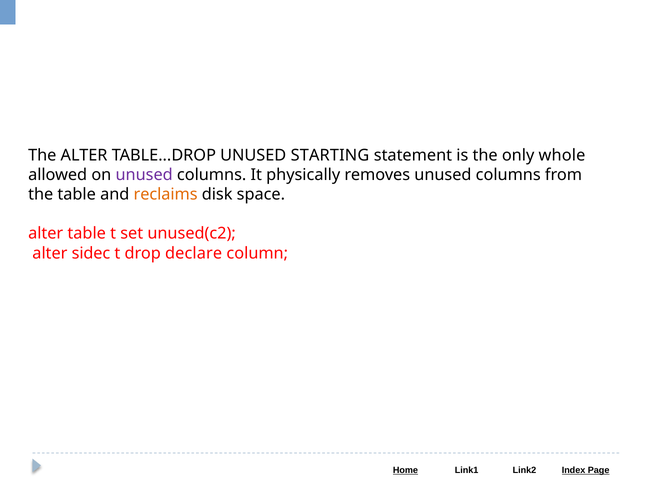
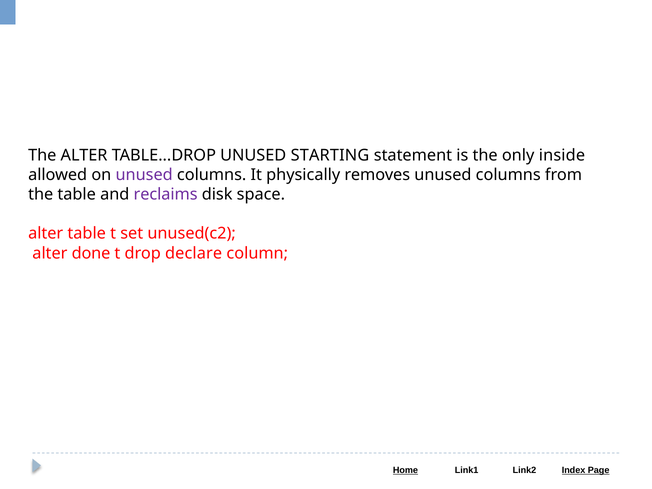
whole: whole -> inside
reclaims colour: orange -> purple
sidec: sidec -> done
